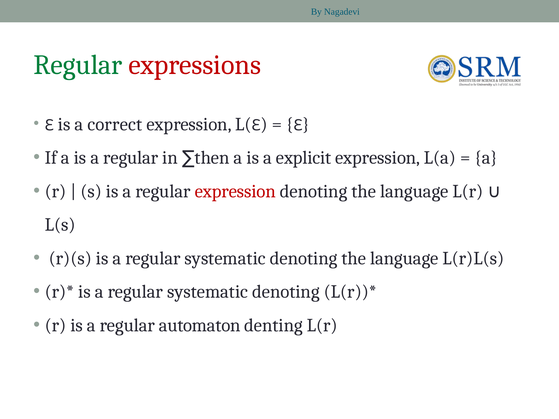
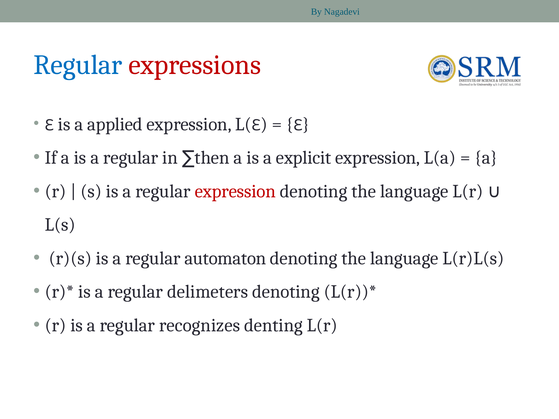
Regular at (78, 65) colour: green -> blue
correct: correct -> applied
systematic at (225, 258): systematic -> automaton
systematic at (208, 292): systematic -> delimeters
automaton: automaton -> recognizes
